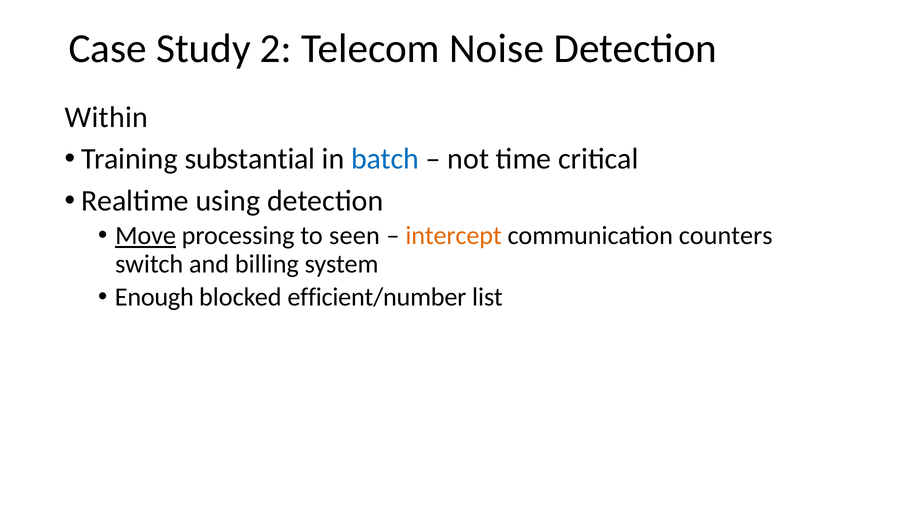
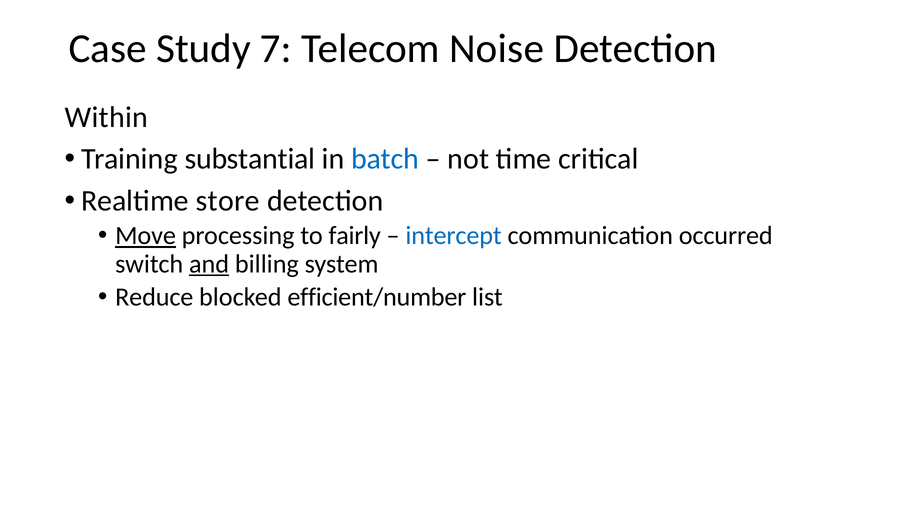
2: 2 -> 7
using: using -> store
seen: seen -> fairly
intercept colour: orange -> blue
counters: counters -> occurred
and underline: none -> present
Enough: Enough -> Reduce
